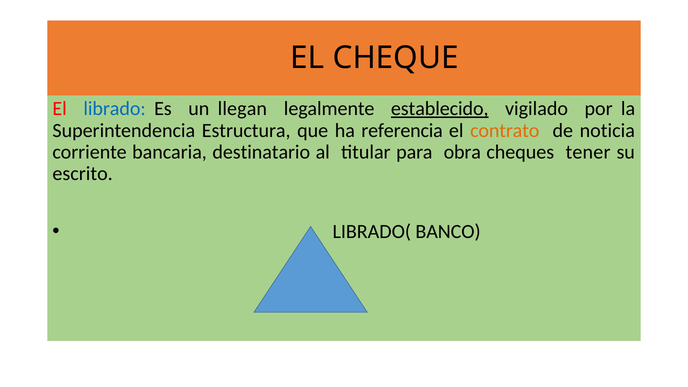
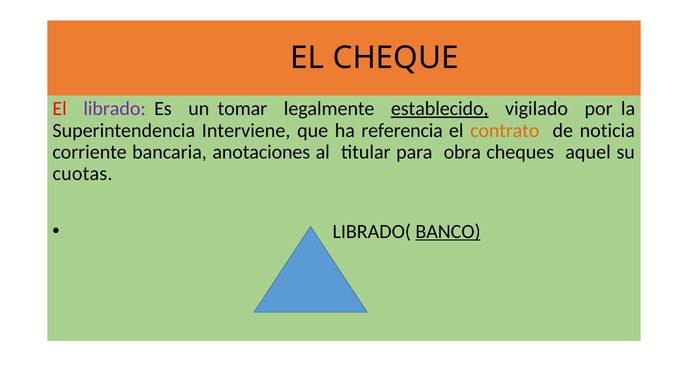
librado colour: blue -> purple
llegan: llegan -> tomar
Estructura: Estructura -> Interviene
destinatario: destinatario -> anotaciones
tener: tener -> aquel
escrito: escrito -> cuotas
BANCO underline: none -> present
